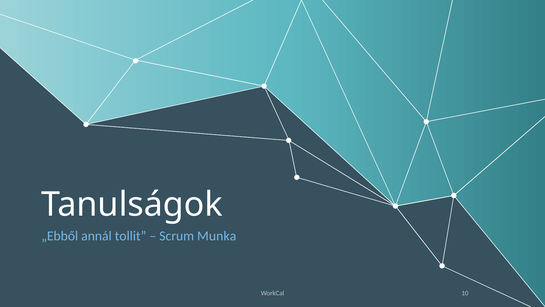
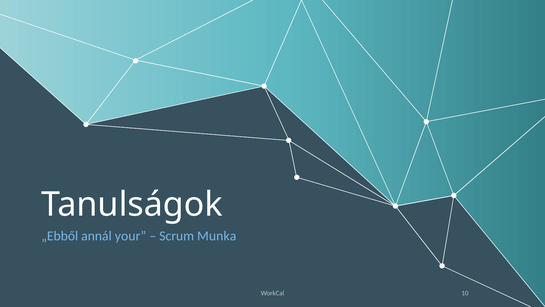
tollit: tollit -> your
